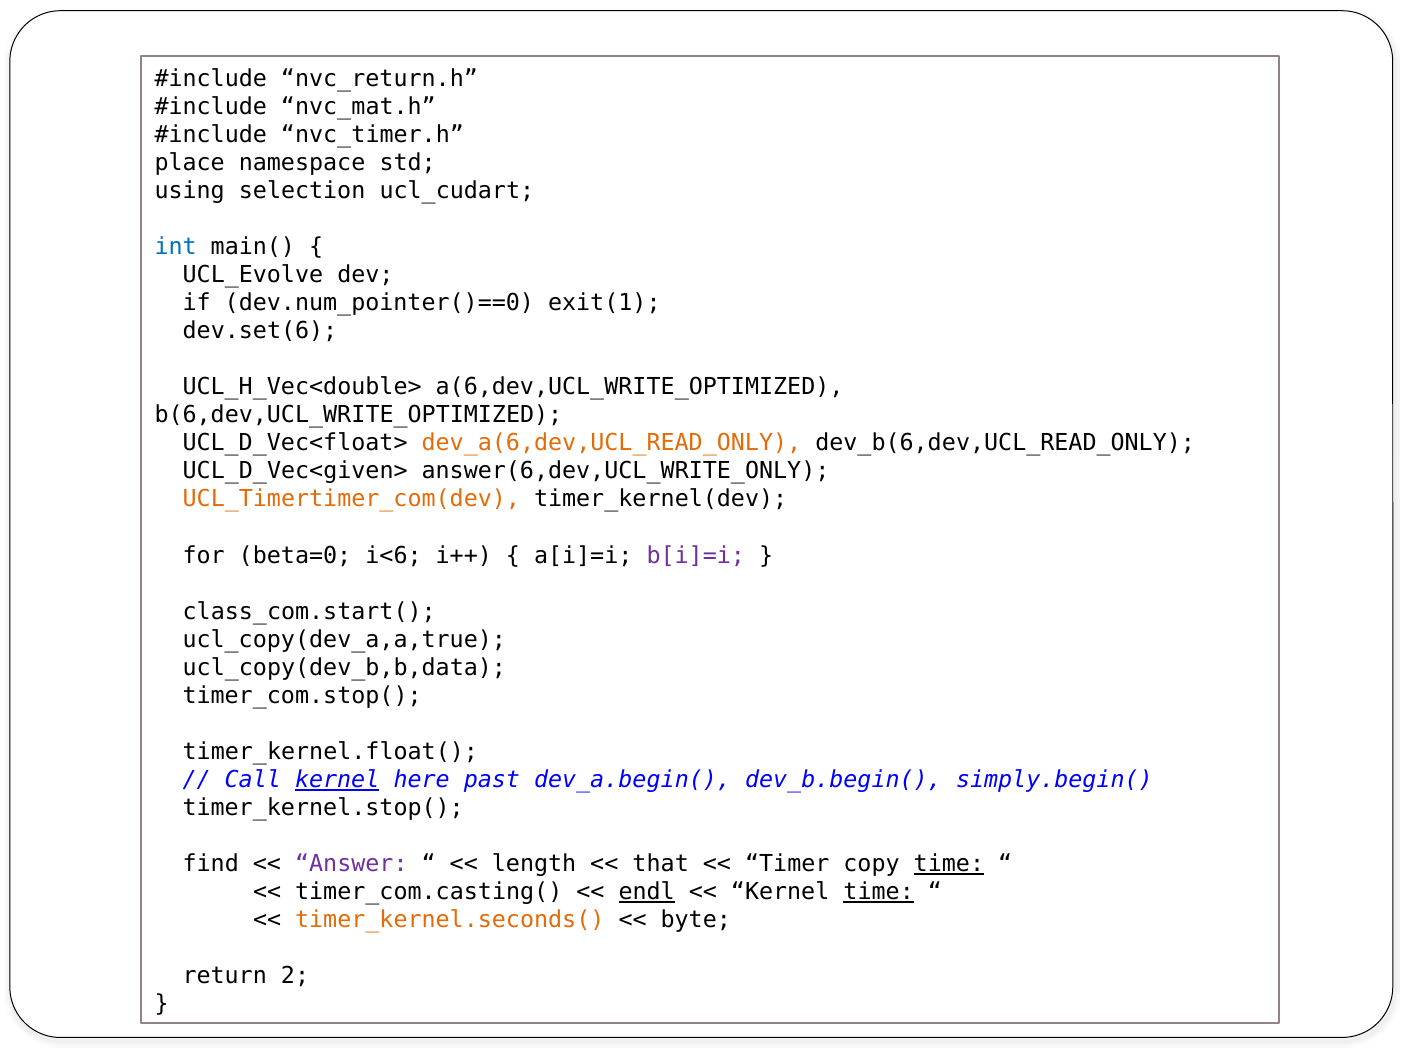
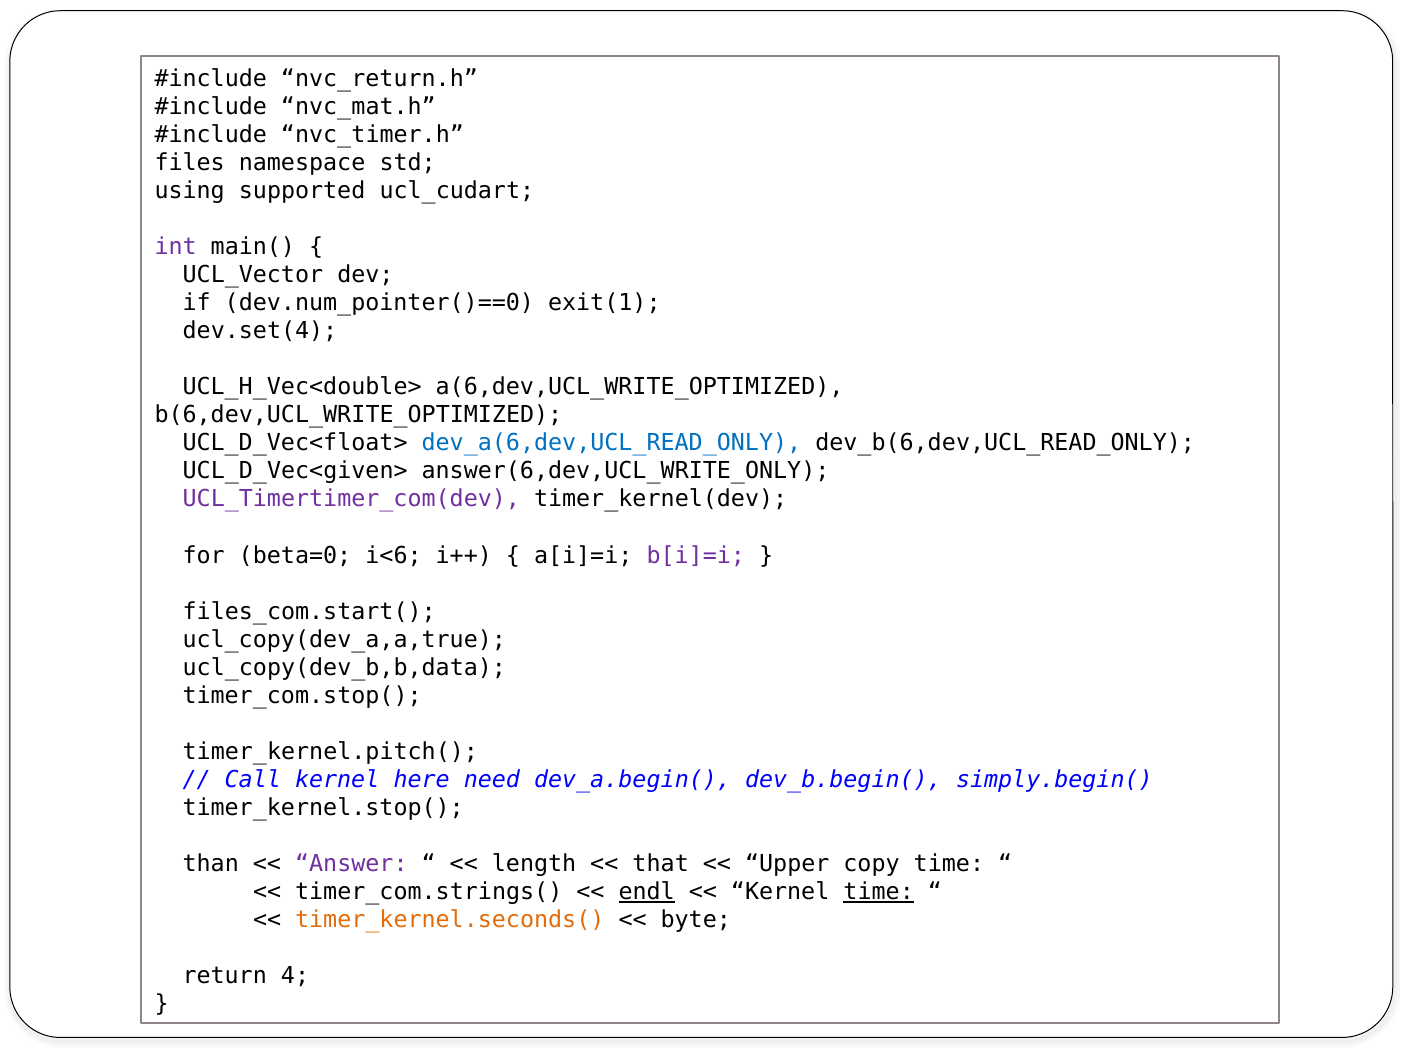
place: place -> files
selection: selection -> supported
int colour: blue -> purple
UCL_Evolve: UCL_Evolve -> UCL_Vector
dev.set(6: dev.set(6 -> dev.set(4
dev_a(6,dev,UCL_READ_ONLY colour: orange -> blue
UCL_Timertimer_com(dev colour: orange -> purple
class_com.start(: class_com.start( -> files_com.start(
timer_kernel.float(: timer_kernel.float( -> timer_kernel.pitch(
kernel at (337, 780) underline: present -> none
past: past -> need
find: find -> than
Timer: Timer -> Upper
time at (949, 864) underline: present -> none
timer_com.casting(: timer_com.casting( -> timer_com.strings(
2: 2 -> 4
